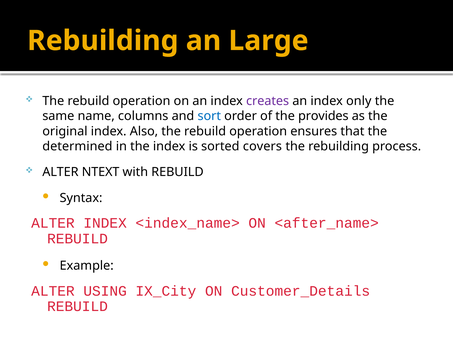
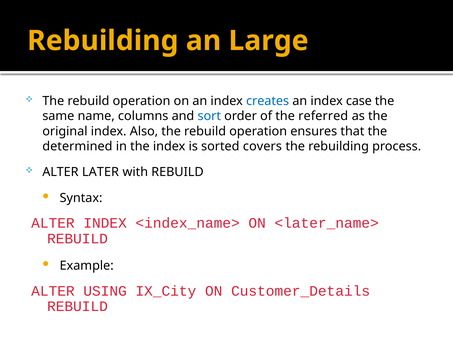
creates colour: purple -> blue
only: only -> case
provides: provides -> referred
NTEXT: NTEXT -> LATER
<after_name>: <after_name> -> <later_name>
